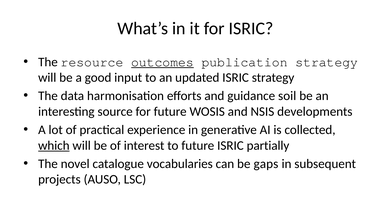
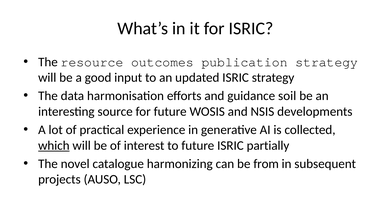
outcomes underline: present -> none
vocabularies: vocabularies -> harmonizing
gaps: gaps -> from
